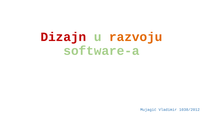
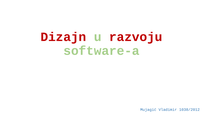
razvoju colour: orange -> red
